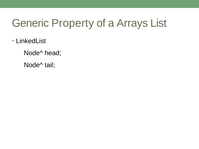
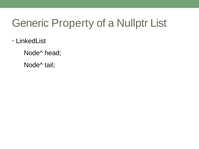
Arrays: Arrays -> Nullptr
